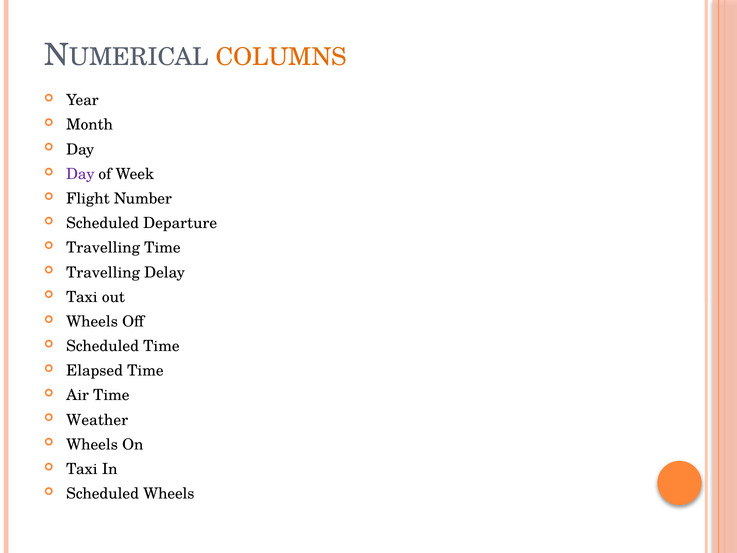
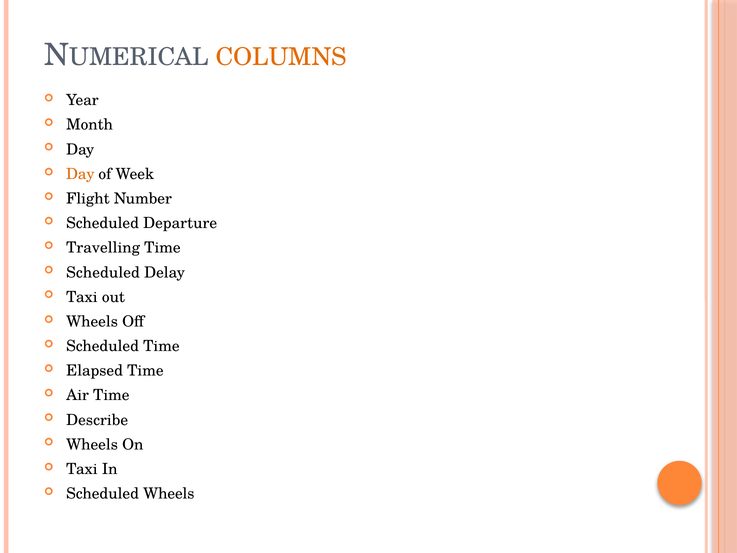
Day at (80, 174) colour: purple -> orange
Travelling at (103, 272): Travelling -> Scheduled
Weather: Weather -> Describe
